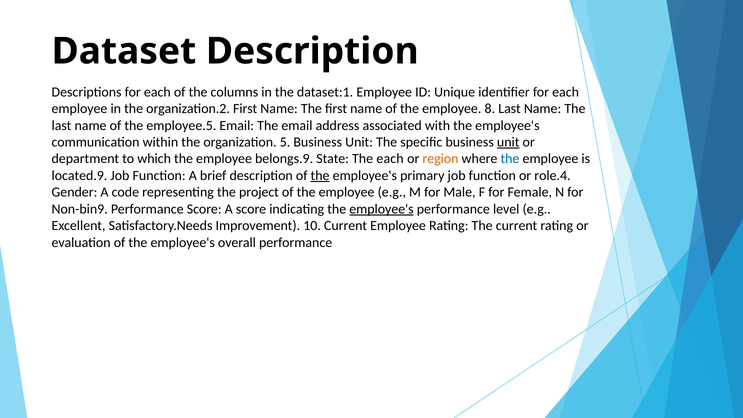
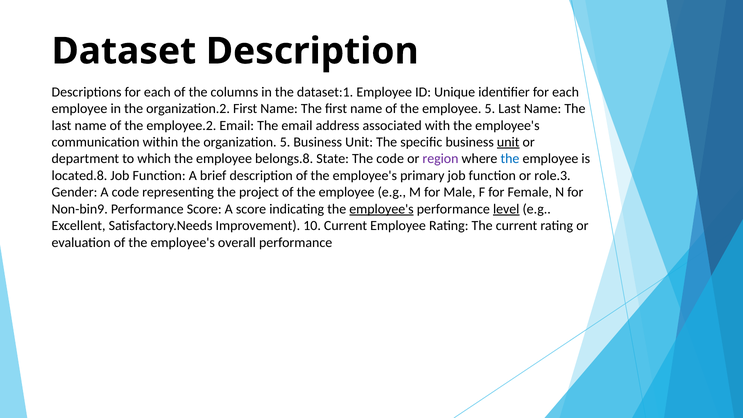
employee 8: 8 -> 5
employee.5: employee.5 -> employee.2
belongs.9: belongs.9 -> belongs.8
The each: each -> code
region colour: orange -> purple
located.9: located.9 -> located.8
the at (320, 176) underline: present -> none
role.4: role.4 -> role.3
level underline: none -> present
